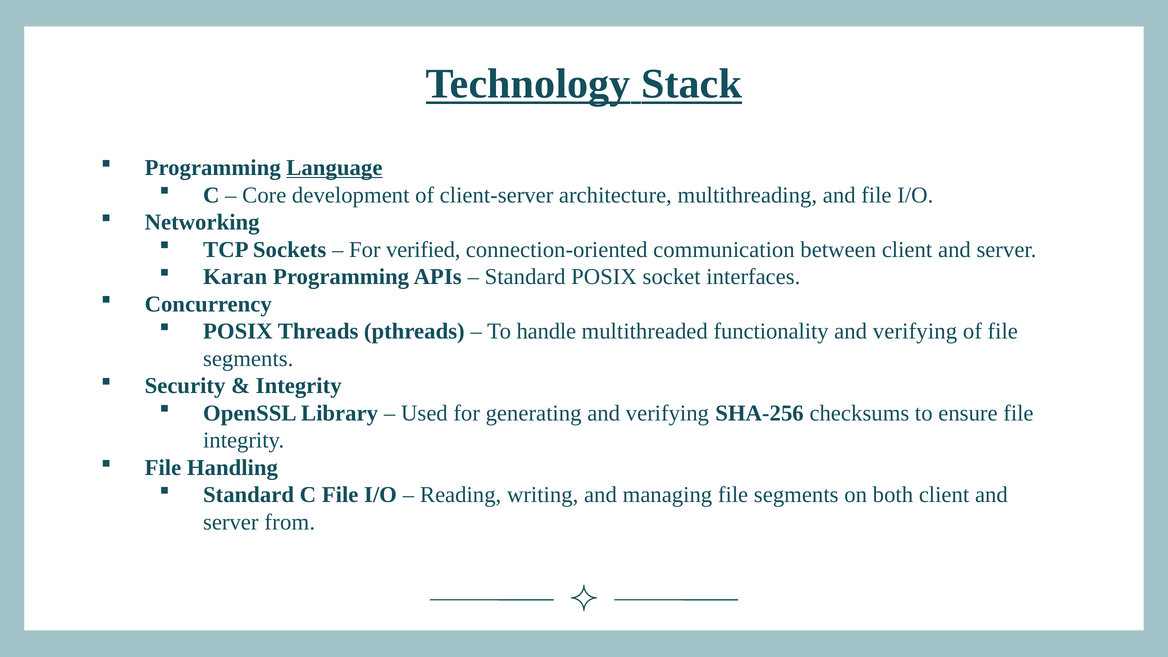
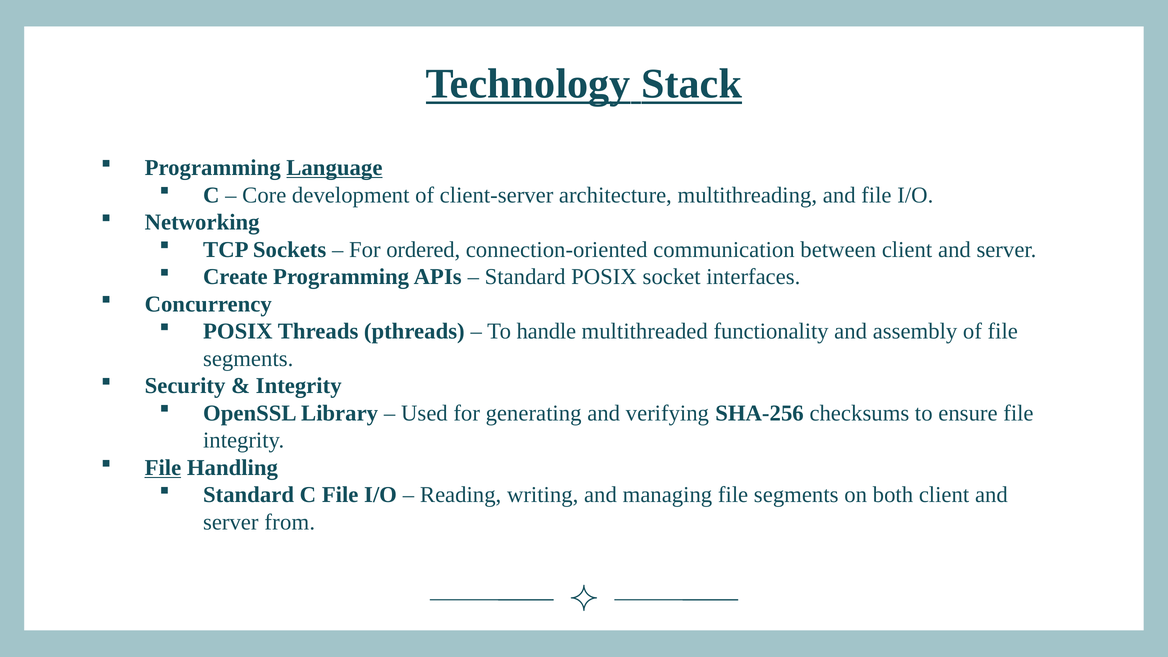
verified: verified -> ordered
Karan: Karan -> Create
verifying at (915, 331): verifying -> assembly
File at (163, 468) underline: none -> present
